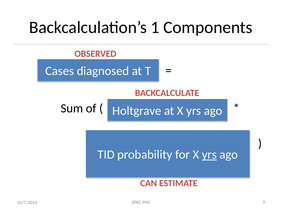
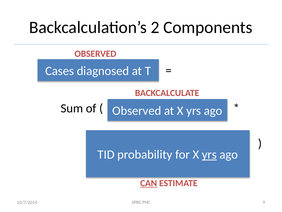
1: 1 -> 2
Holtgrave at (137, 111): Holtgrave -> Observed
CAN underline: none -> present
